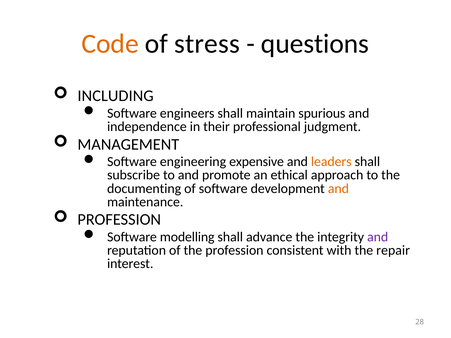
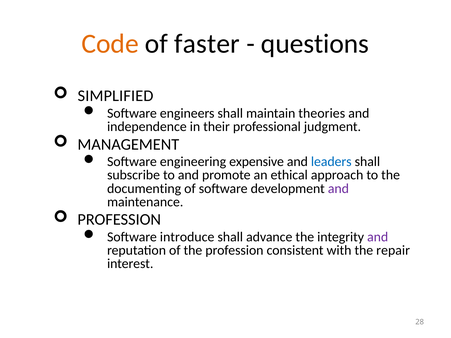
stress: stress -> faster
INCLUDING: INCLUDING -> SIMPLIFIED
spurious: spurious -> theories
leaders colour: orange -> blue
and at (338, 189) colour: orange -> purple
modelling: modelling -> introduce
